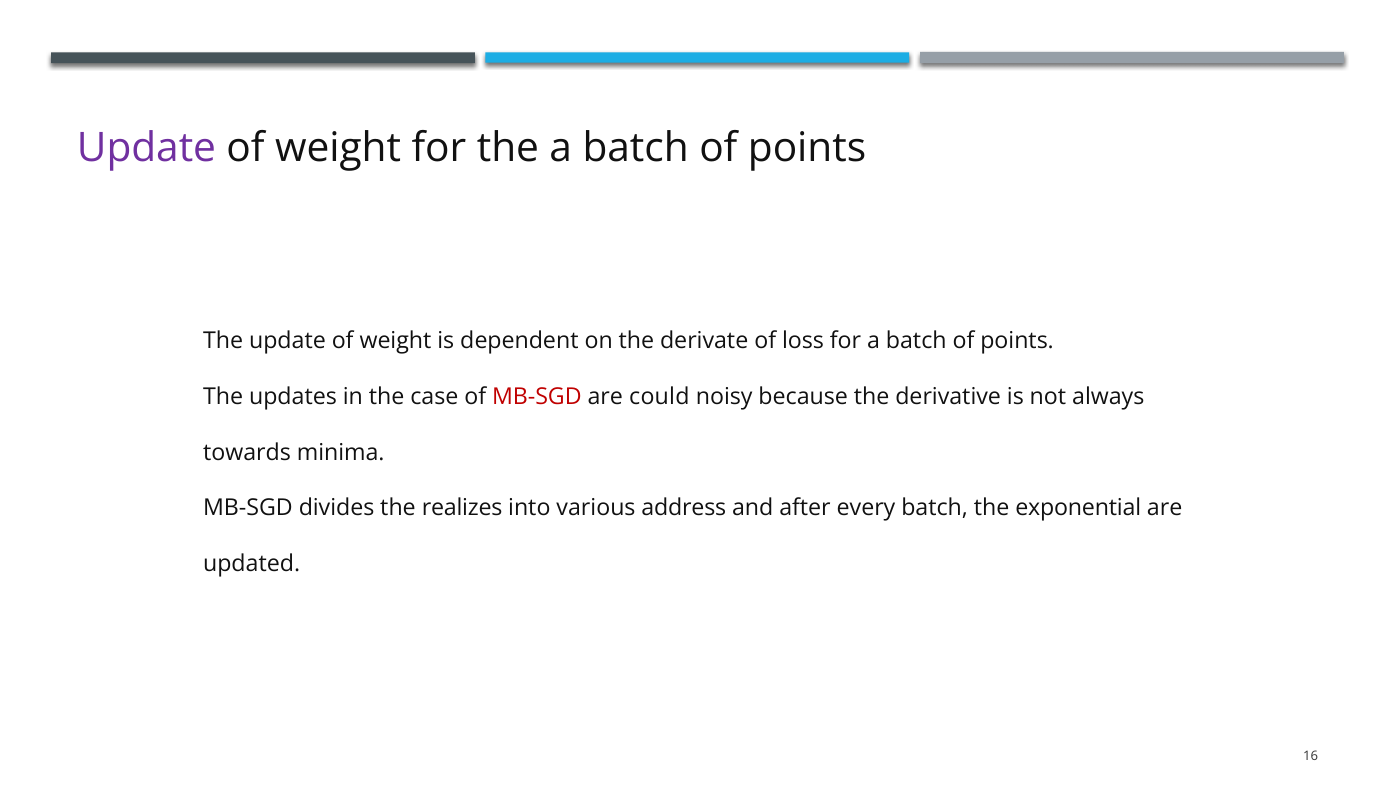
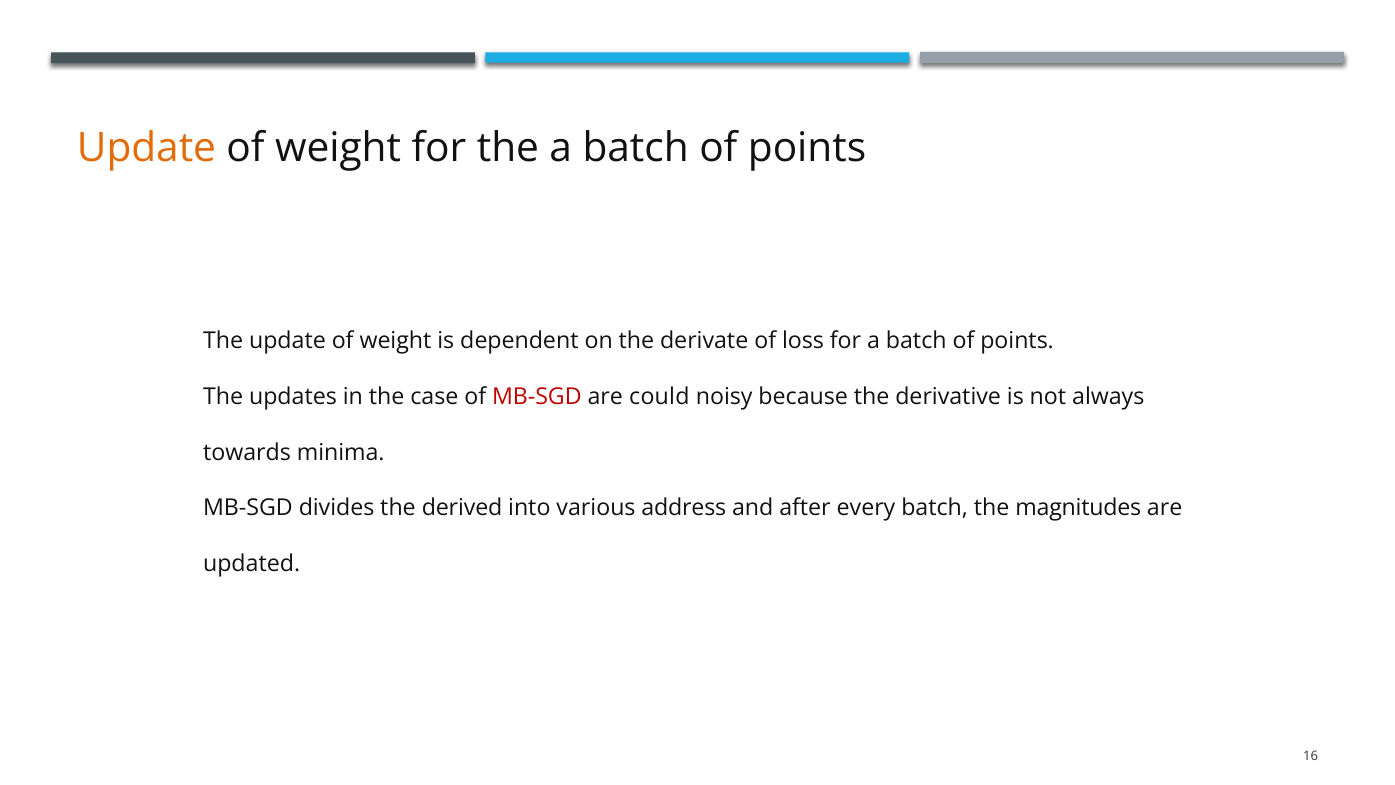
Update at (146, 148) colour: purple -> orange
realizes: realizes -> derived
exponential: exponential -> magnitudes
